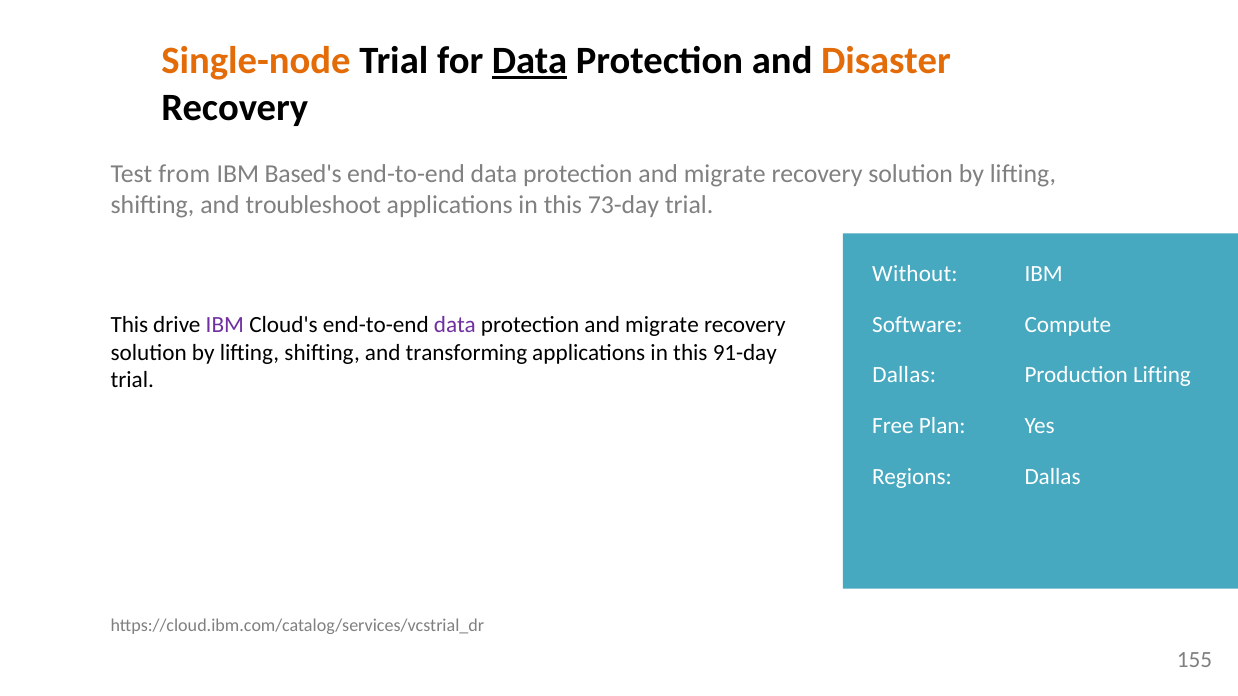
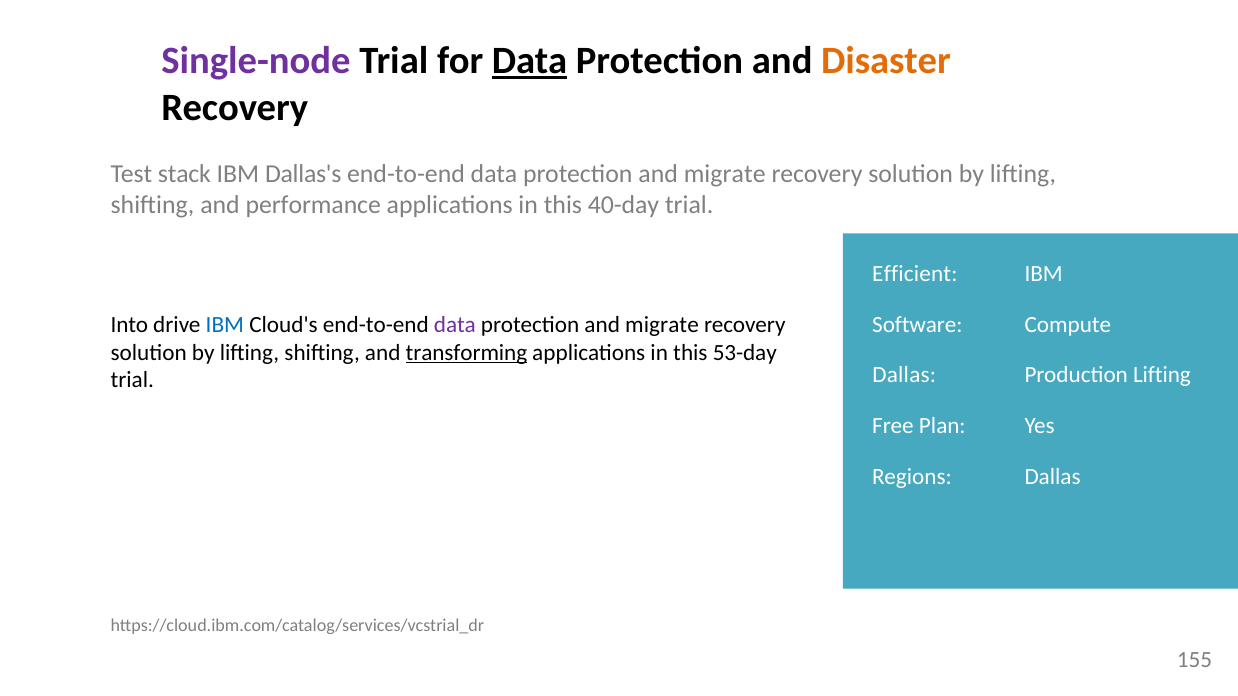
Single-node colour: orange -> purple
from: from -> stack
Based's: Based's -> Dallas's
troubleshoot: troubleshoot -> performance
73-day: 73-day -> 40-day
Without: Without -> Efficient
This at (129, 325): This -> Into
IBM at (225, 325) colour: purple -> blue
transforming underline: none -> present
91-day: 91-day -> 53-day
